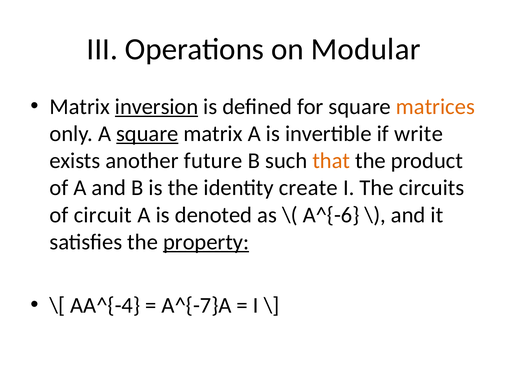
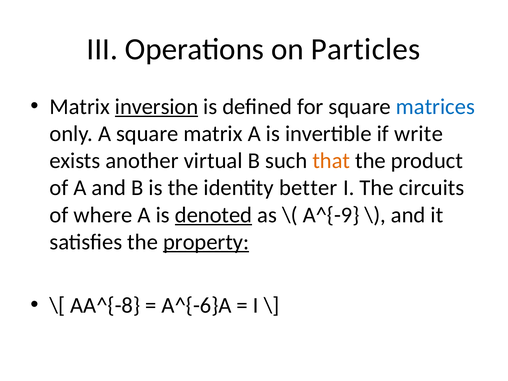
Modular: Modular -> Particles
matrices colour: orange -> blue
square at (147, 134) underline: present -> none
future: future -> virtual
create: create -> better
circuit: circuit -> where
denoted underline: none -> present
A^{-6: A^{-6 -> A^{-9
AA^{-4: AA^{-4 -> AA^{-8
A^{-7}A: A^{-7}A -> A^{-6}A
